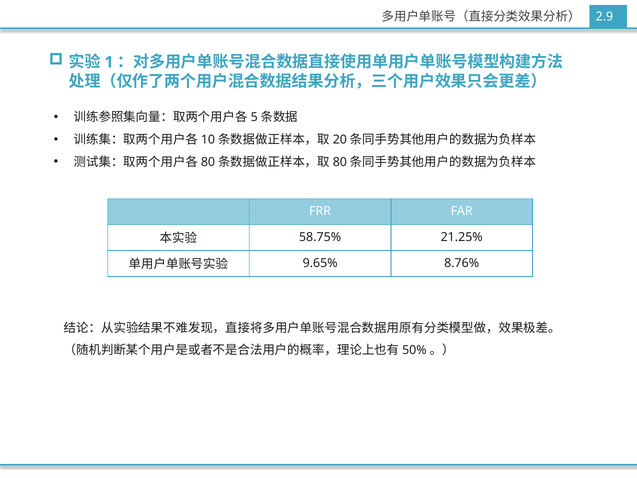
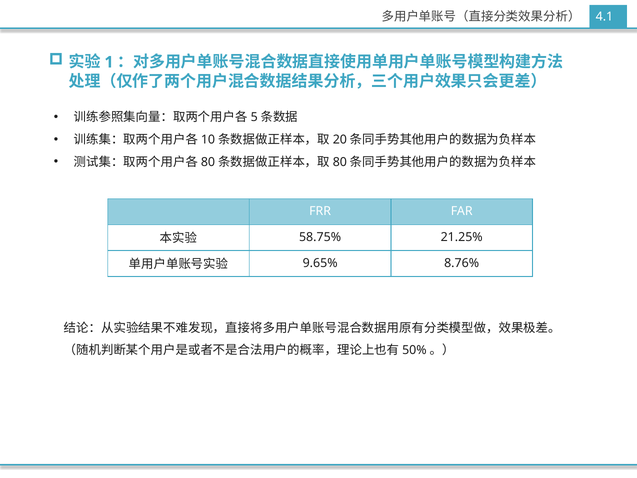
2.9: 2.9 -> 4.1
